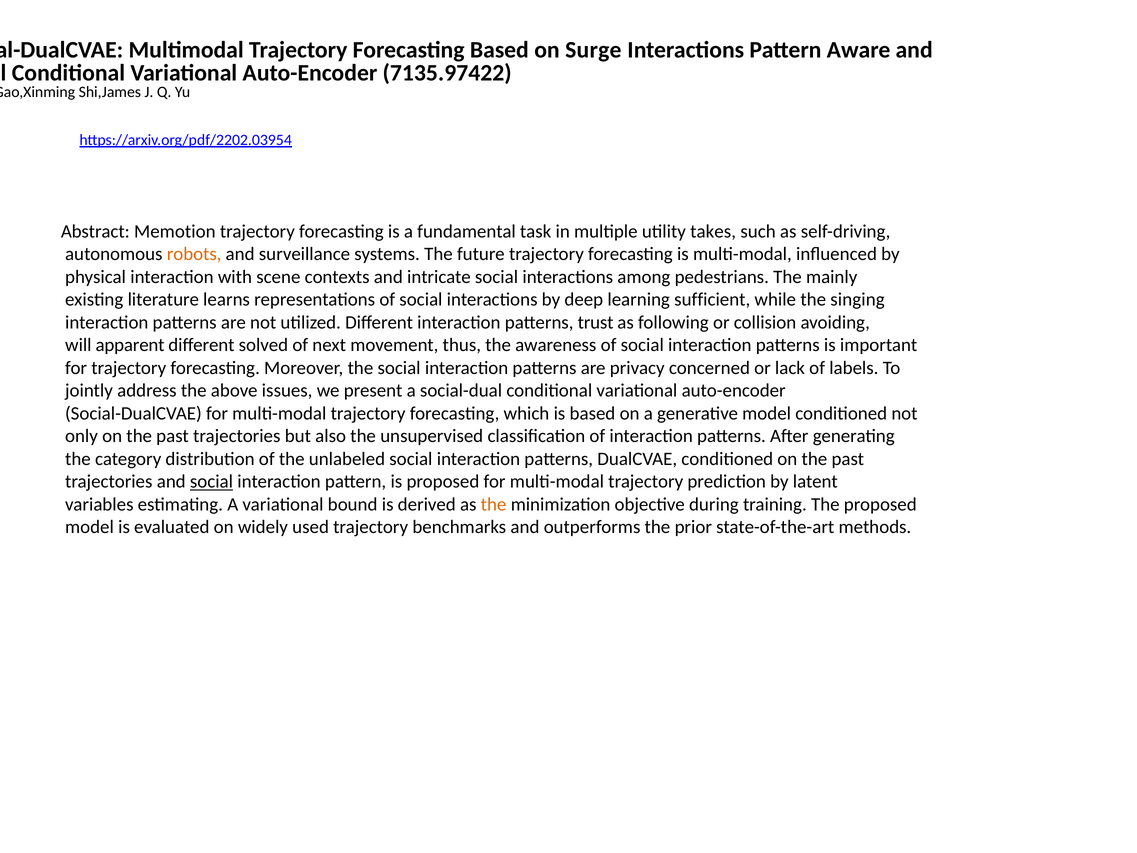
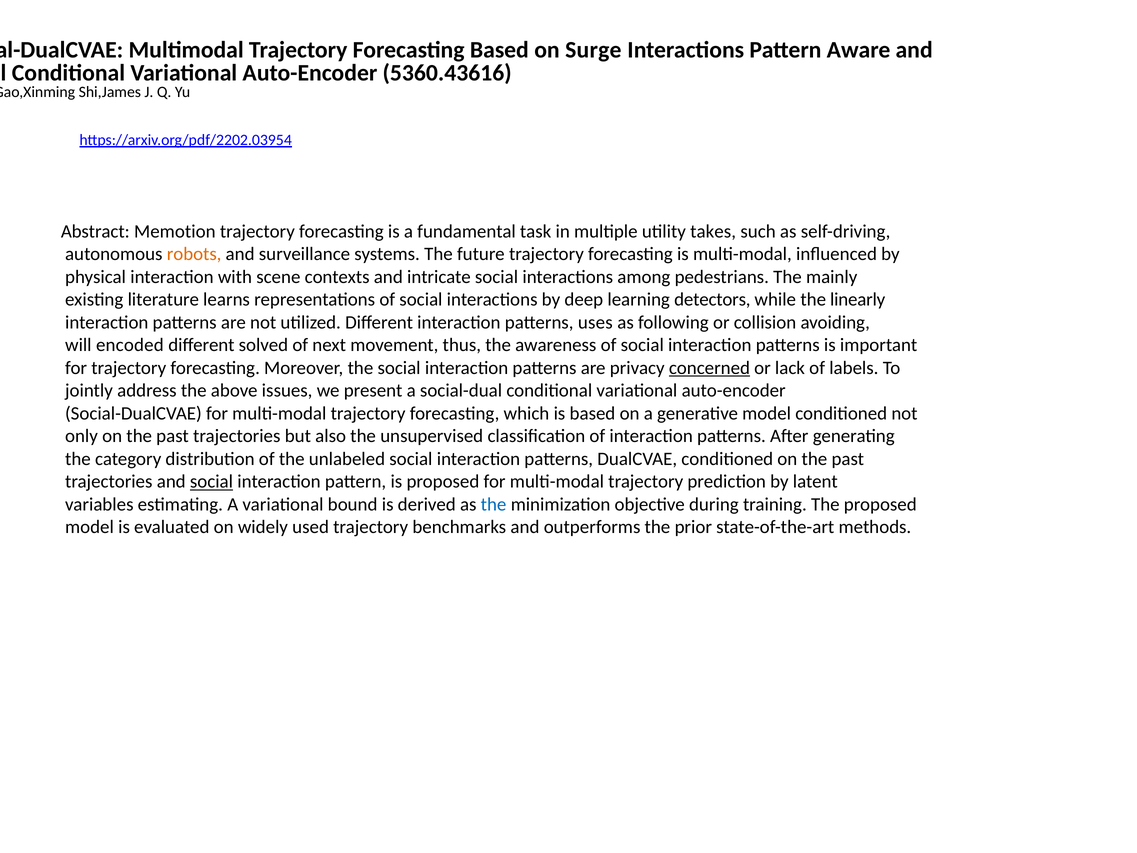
7135.97422: 7135.97422 -> 5360.43616
sufficient: sufficient -> detectors
singing: singing -> linearly
trust: trust -> uses
apparent: apparent -> encoded
concerned underline: none -> present
the at (494, 504) colour: orange -> blue
